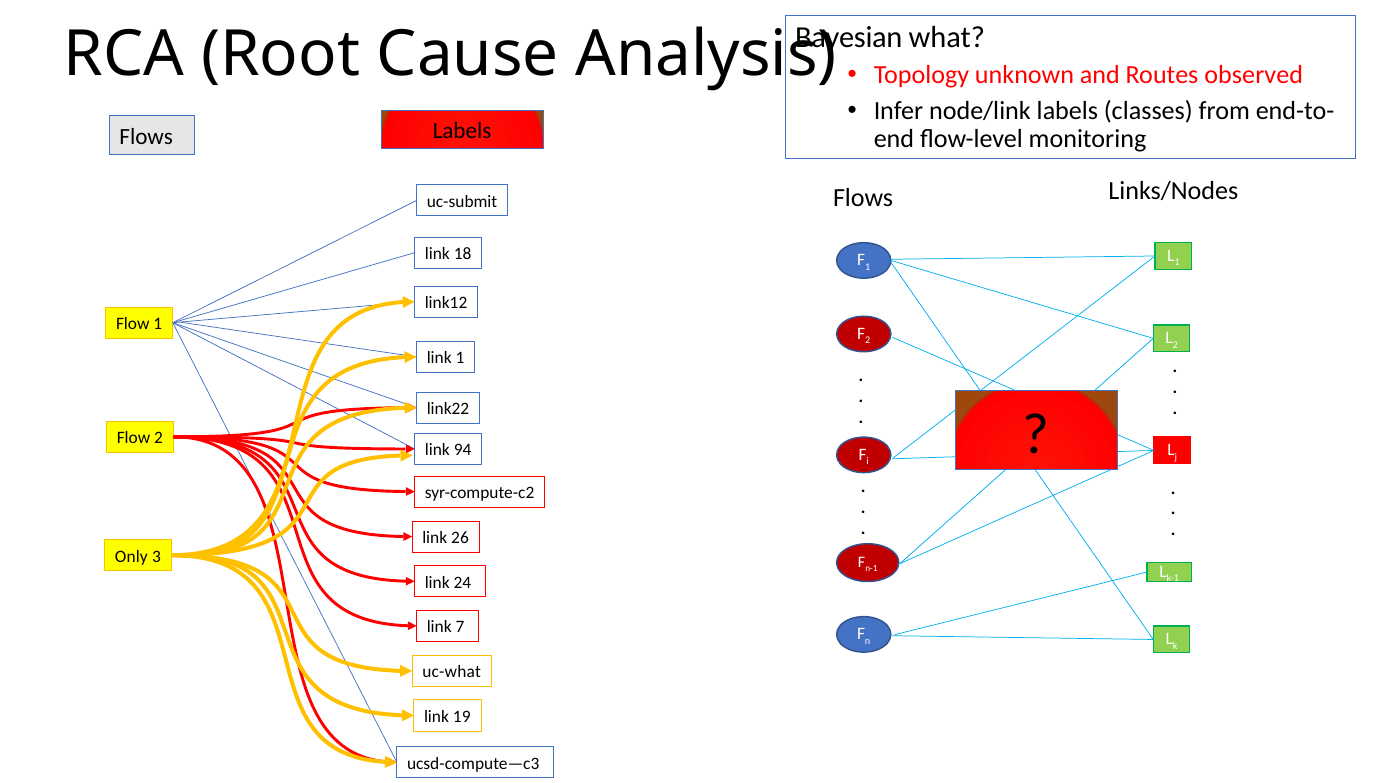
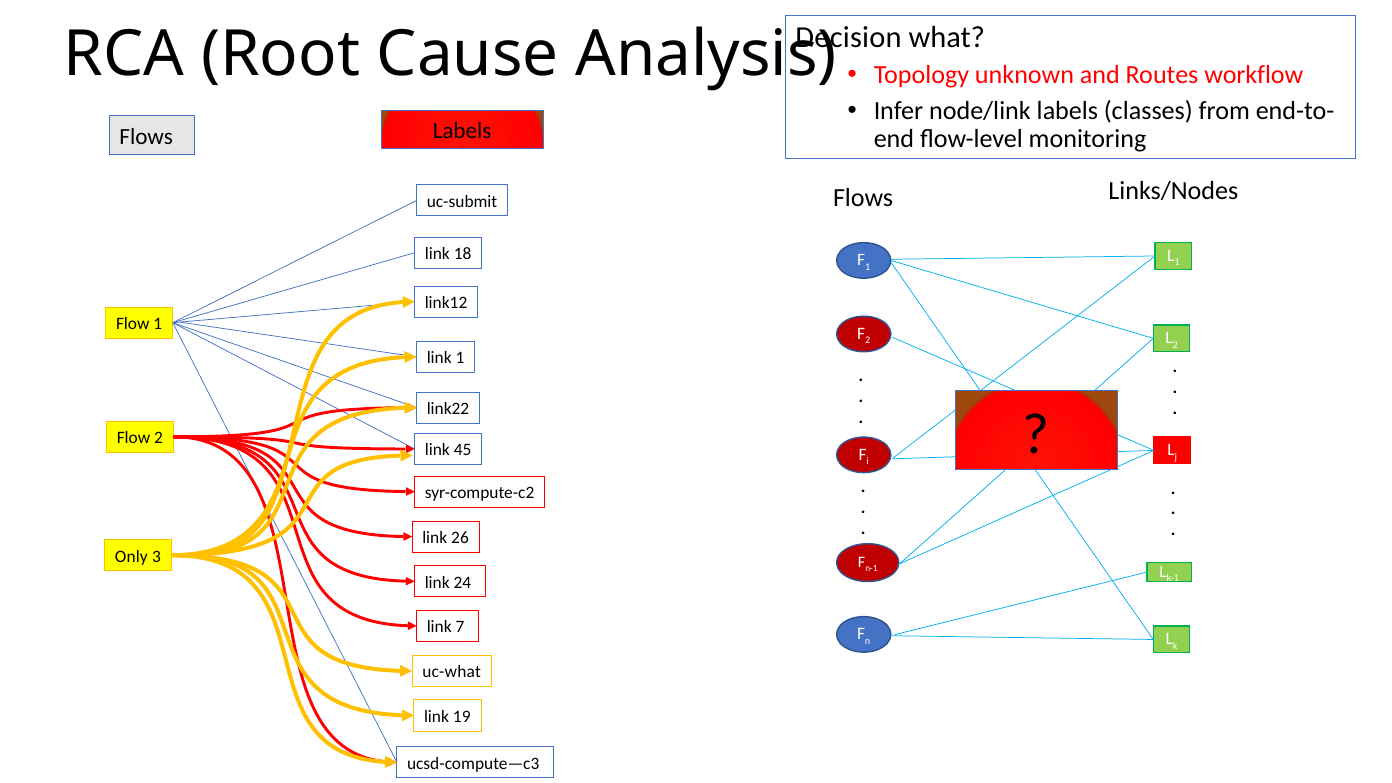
Bayesian: Bayesian -> Decision
observed: observed -> workflow
94: 94 -> 45
